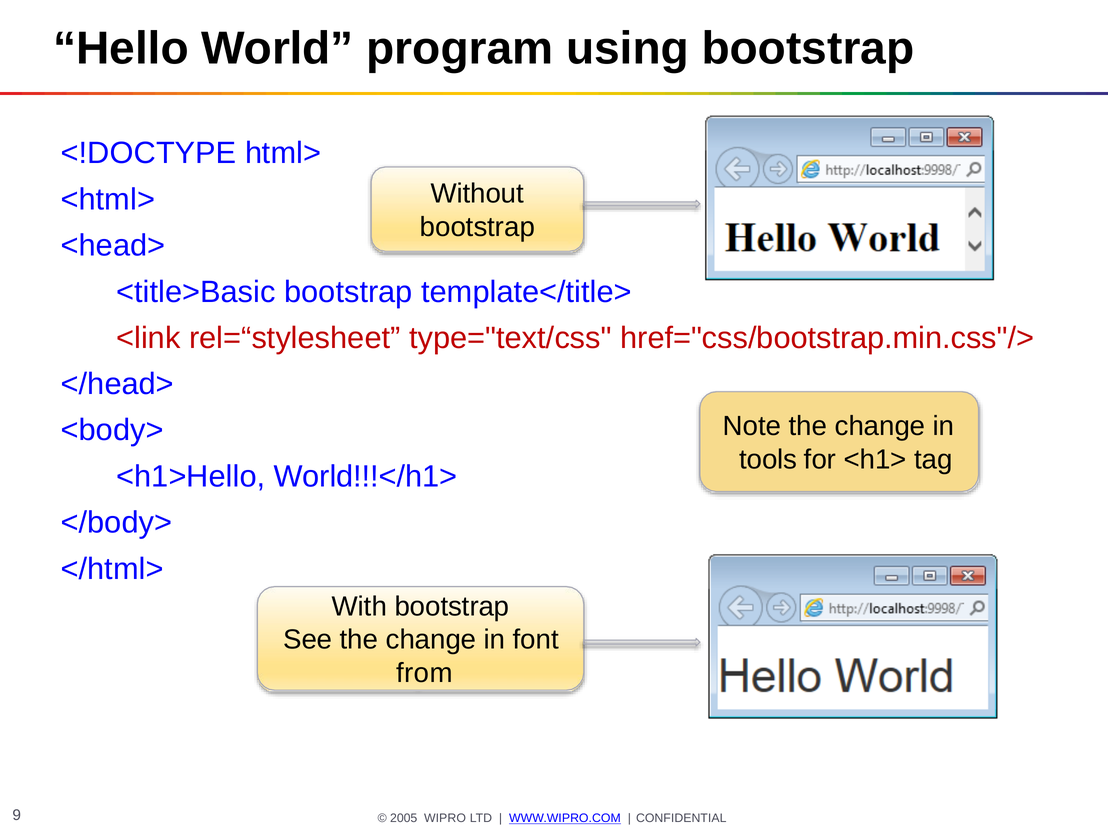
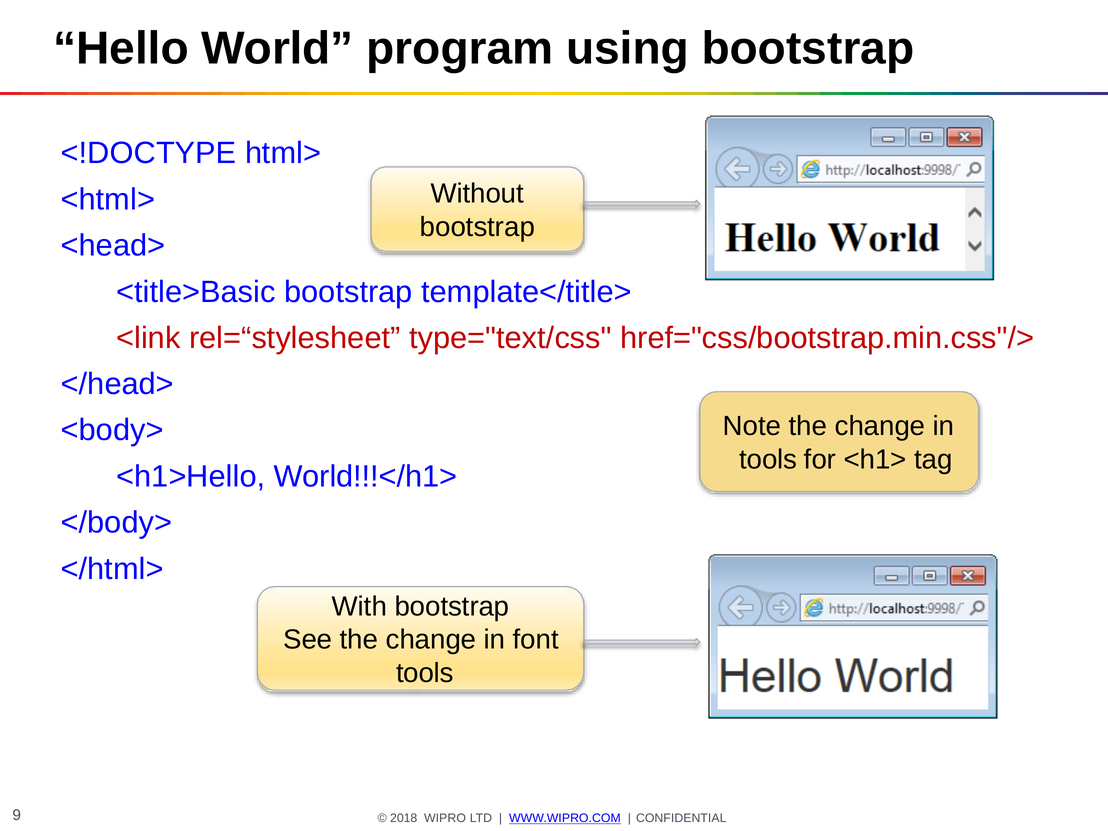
from at (424, 673): from -> tools
2005: 2005 -> 2018
